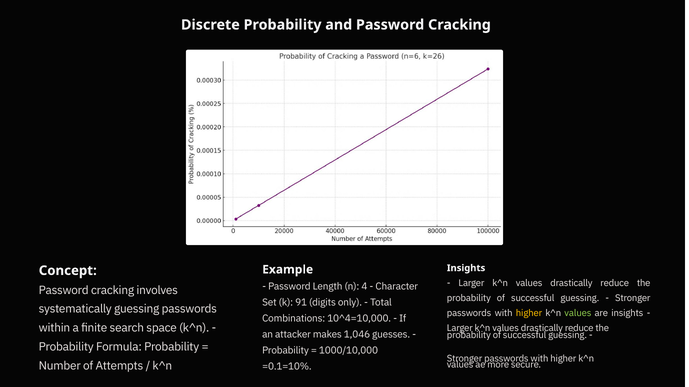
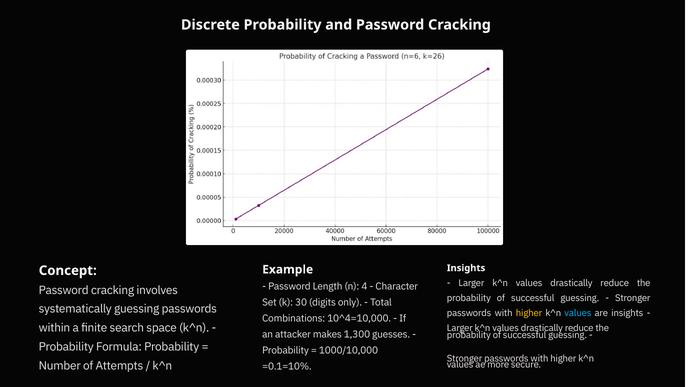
91: 91 -> 30
values at (578, 314) colour: light green -> light blue
1,046: 1,046 -> 1,300
